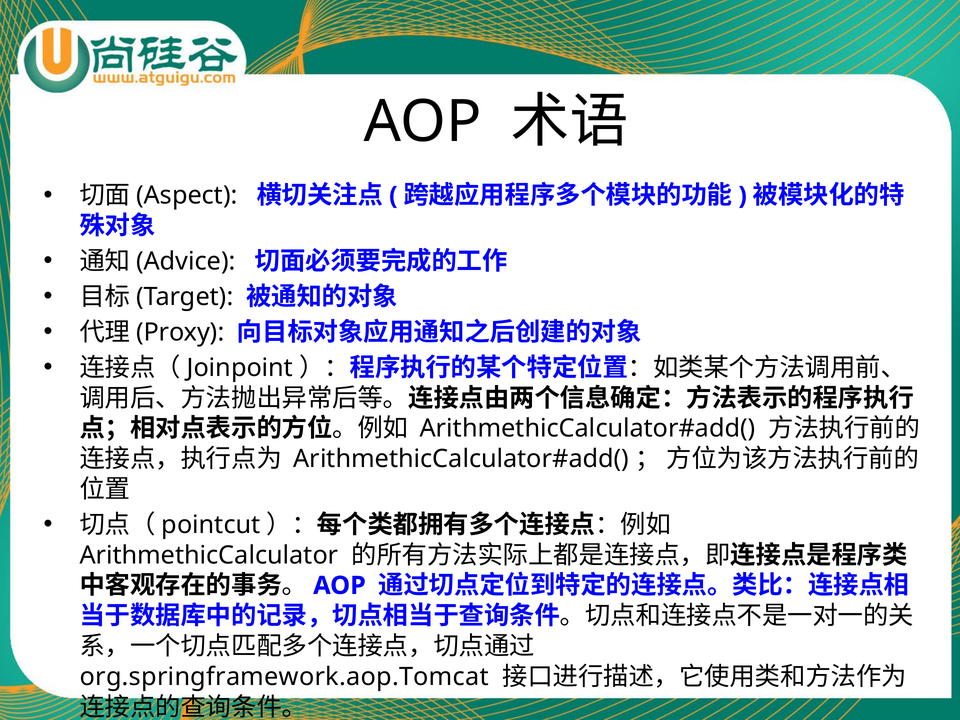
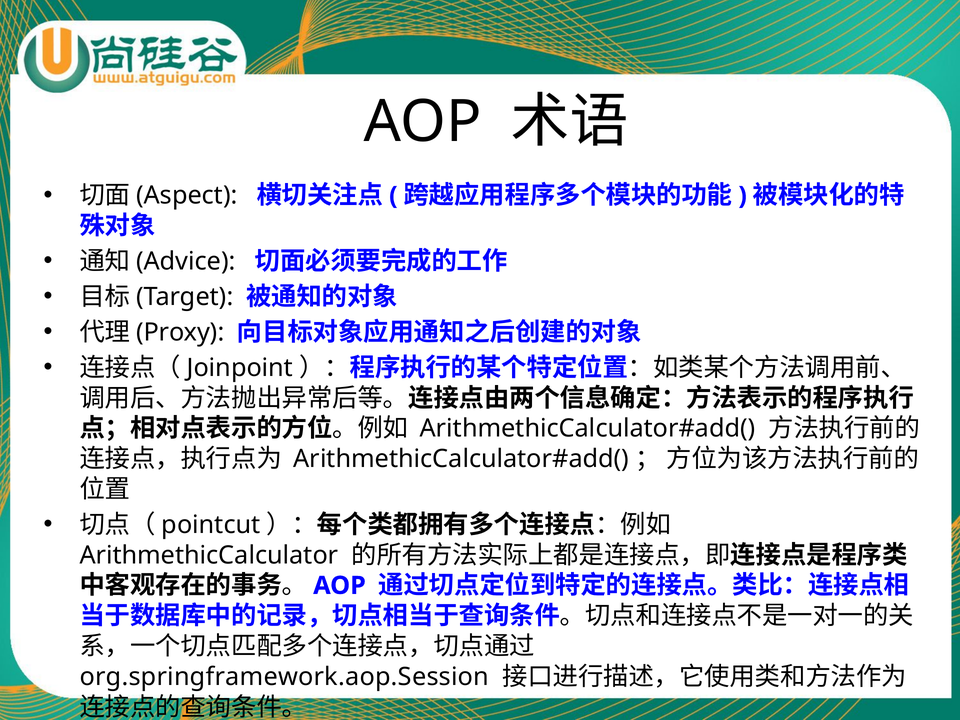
org.springframework.aop.Tomcat: org.springframework.aop.Tomcat -> org.springframework.aop.Session
